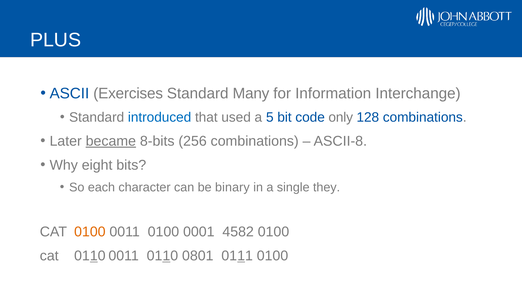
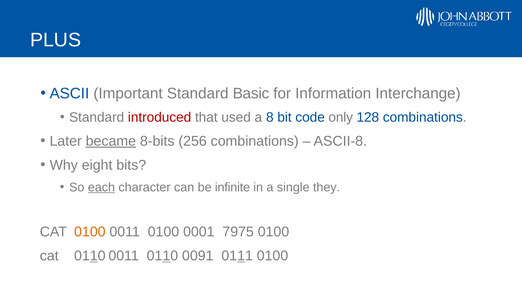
Exercises: Exercises -> Important
Many: Many -> Basic
introduced colour: blue -> red
5: 5 -> 8
each underline: none -> present
binary: binary -> infinite
4582: 4582 -> 7975
0801: 0801 -> 0091
